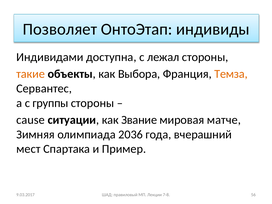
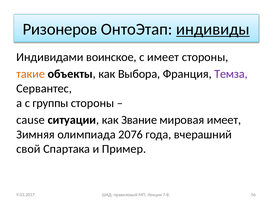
Позволяет: Позволяет -> Ризонеров
индивиды underline: none -> present
доступна: доступна -> воинское
с лежал: лежал -> имеет
Темза colour: orange -> purple
мировая матче: матче -> имеет
2036: 2036 -> 2076
мест: мест -> свой
